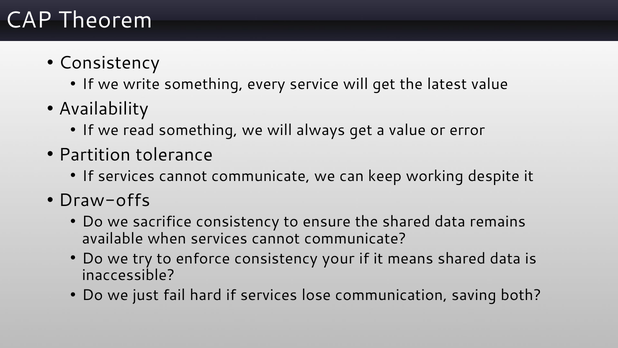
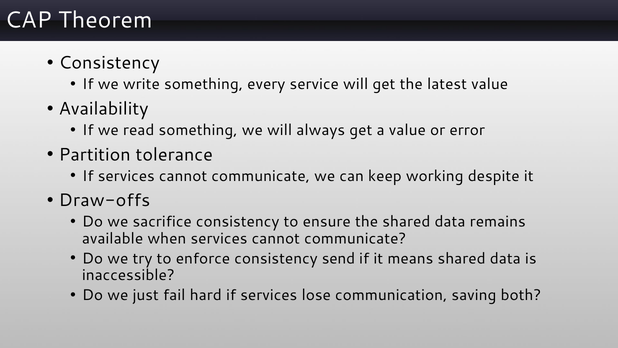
your: your -> send
